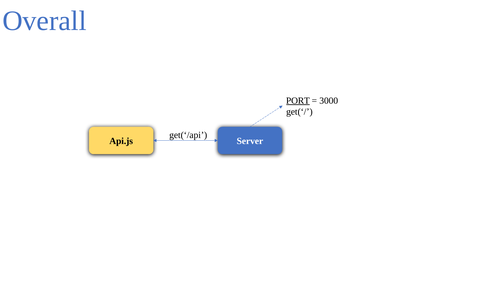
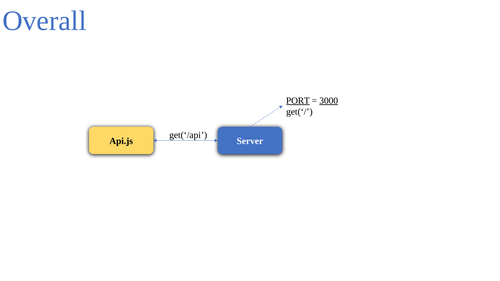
3000 underline: none -> present
